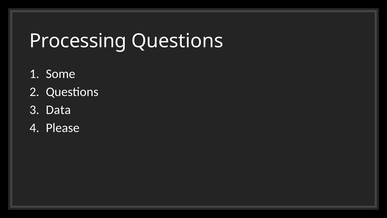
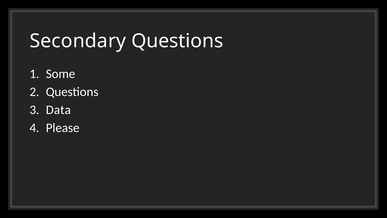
Processing: Processing -> Secondary
